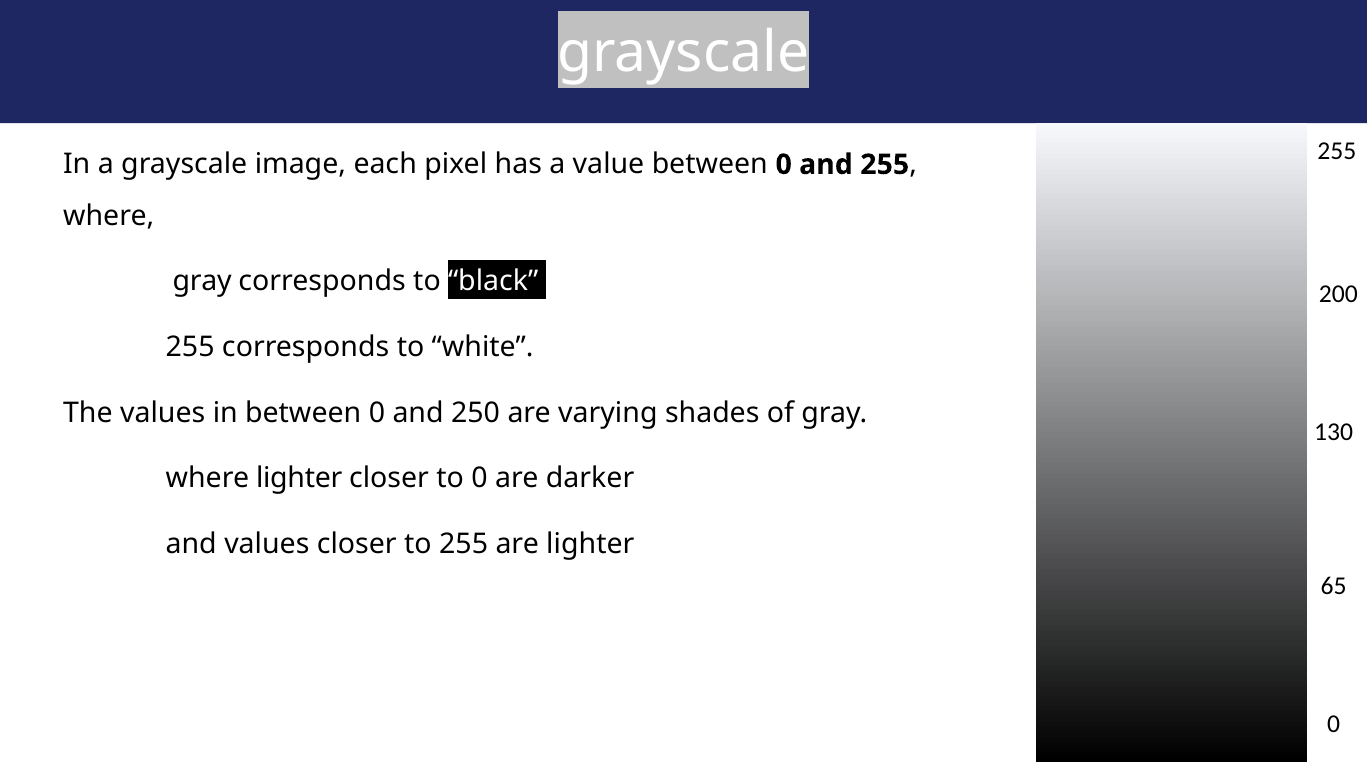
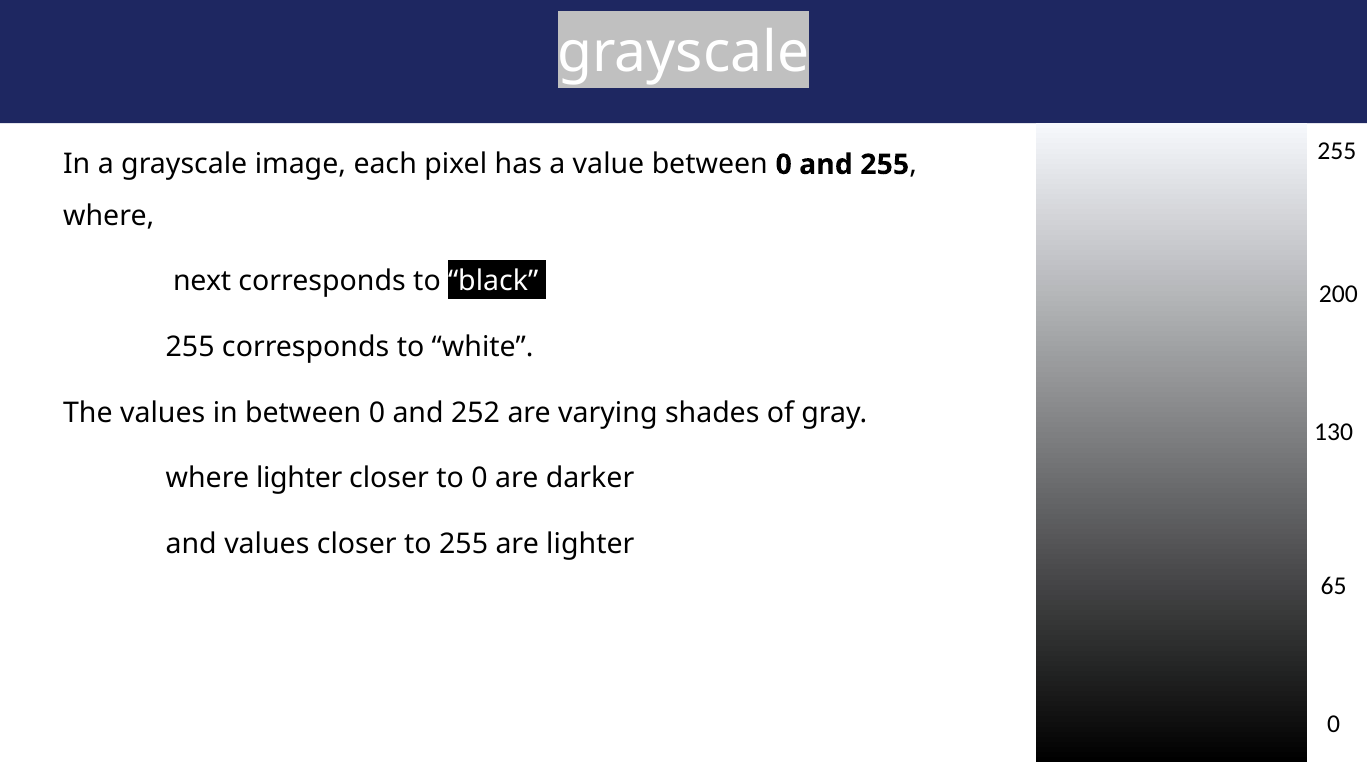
gray at (202, 281): gray -> next
250: 250 -> 252
